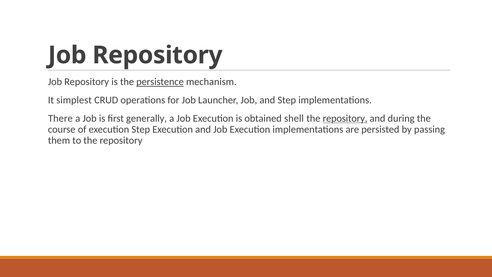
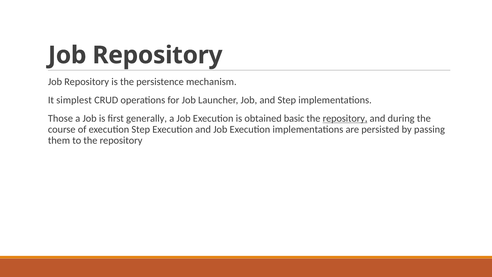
persistence underline: present -> none
There: There -> Those
shell: shell -> basic
